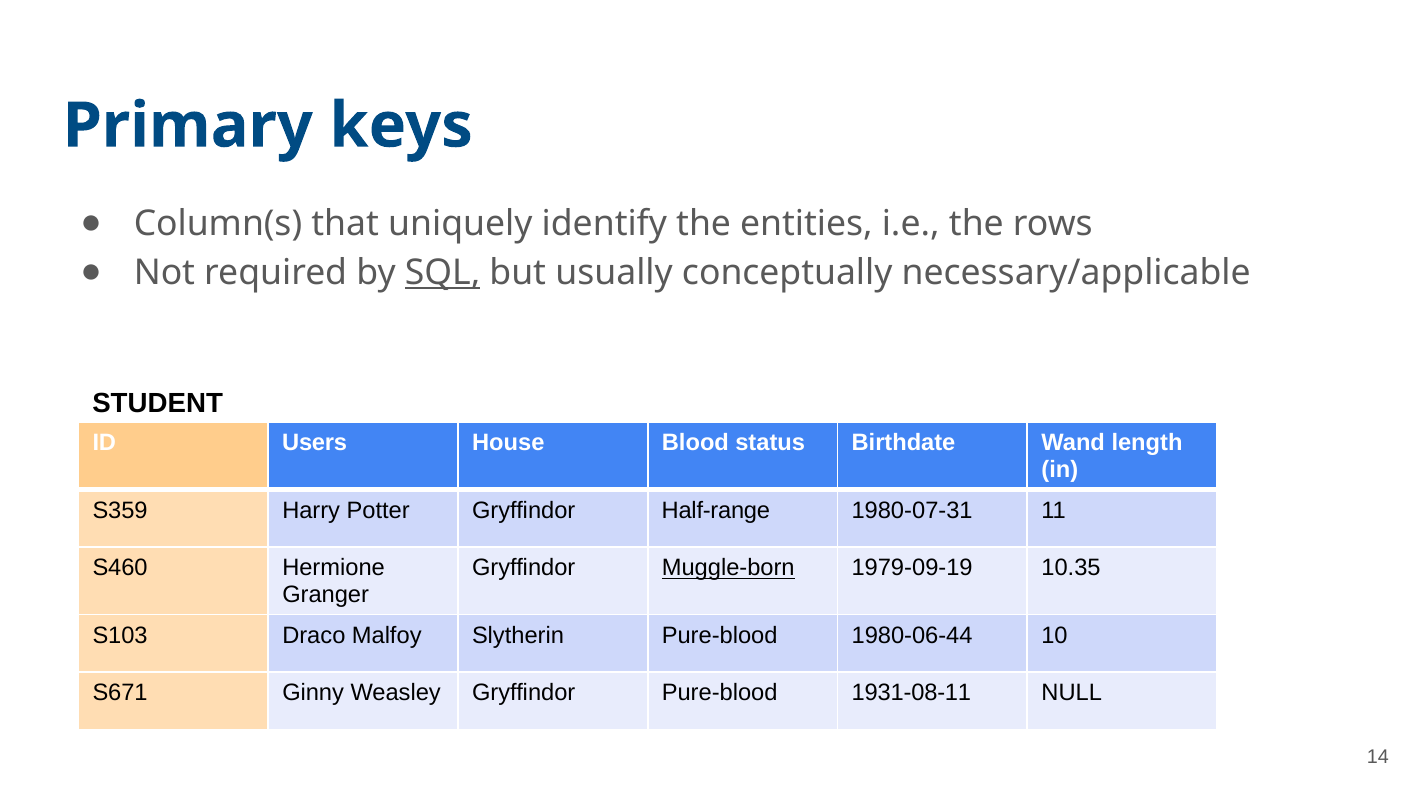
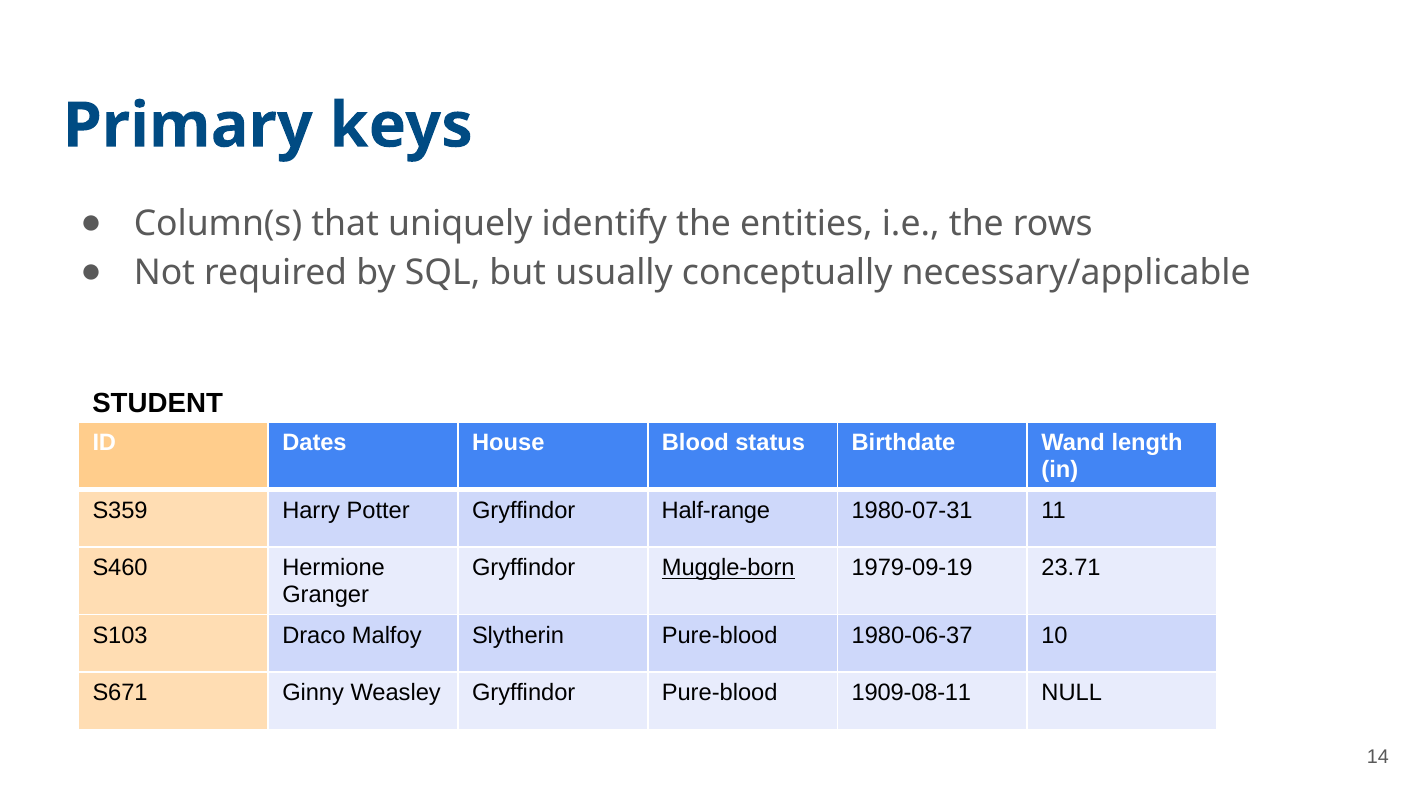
SQL underline: present -> none
Users: Users -> Dates
10.35: 10.35 -> 23.71
1980-06-44: 1980-06-44 -> 1980-06-37
1931-08-11: 1931-08-11 -> 1909-08-11
